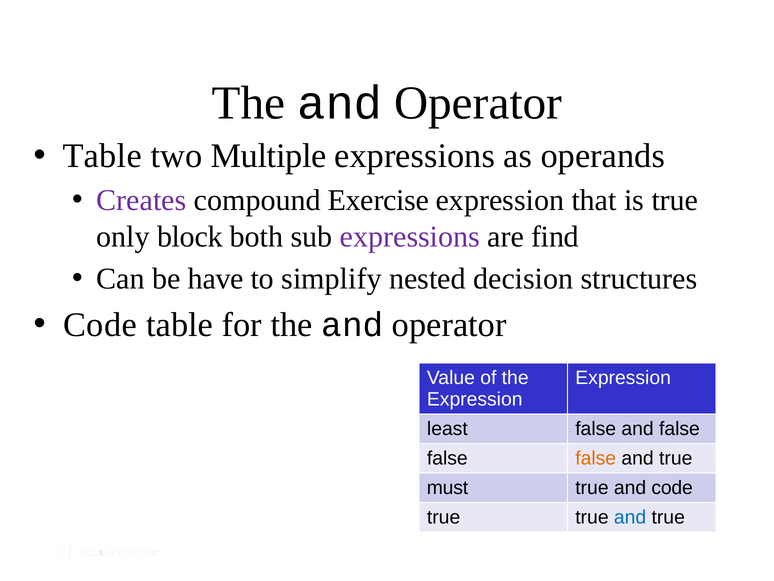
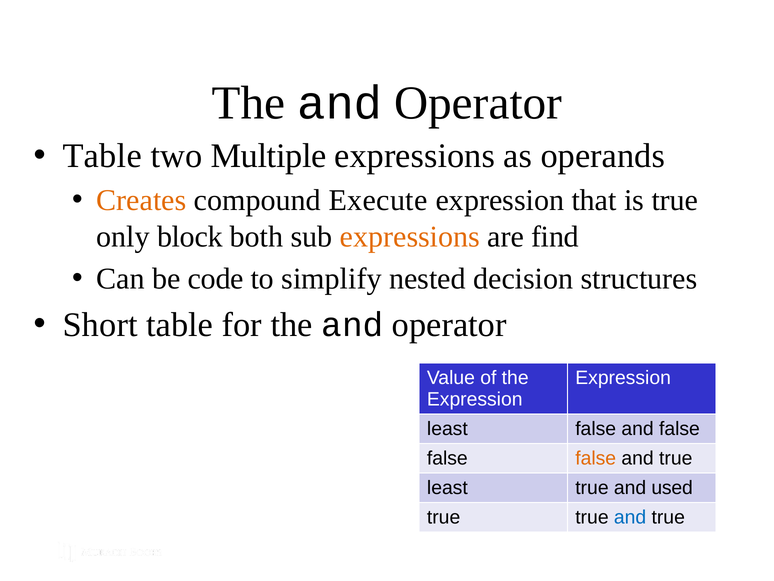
Creates colour: purple -> orange
Exercise: Exercise -> Execute
expressions at (410, 236) colour: purple -> orange
have: have -> code
Code at (100, 325): Code -> Short
must at (447, 488): must -> least
and code: code -> used
